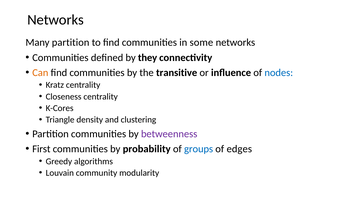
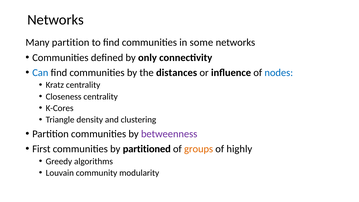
they: they -> only
Can colour: orange -> blue
transitive: transitive -> distances
probability: probability -> partitioned
groups colour: blue -> orange
edges: edges -> highly
